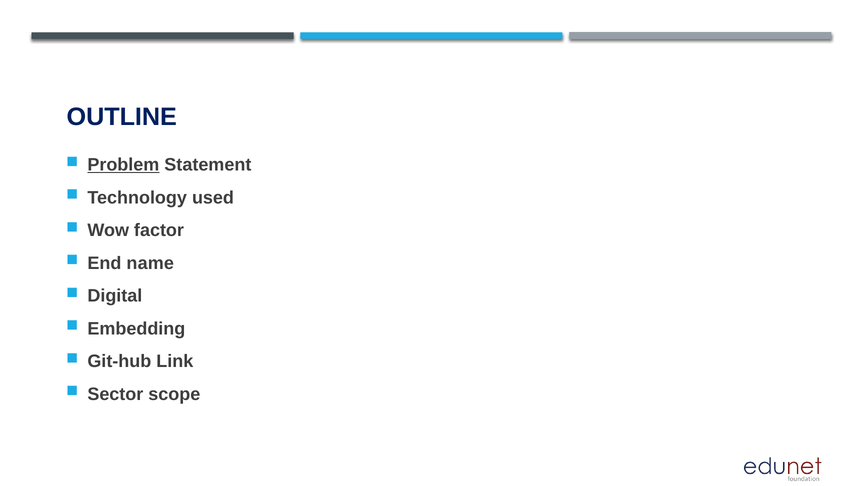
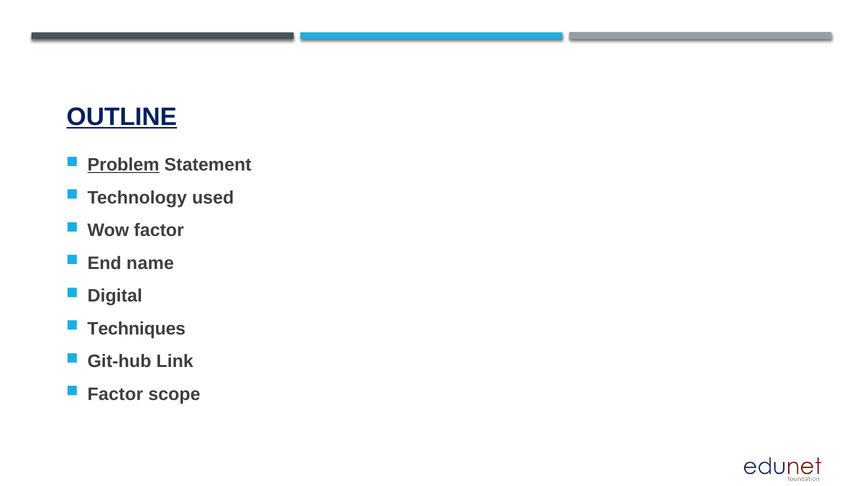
OUTLINE underline: none -> present
Embedding: Embedding -> Techniques
Sector at (115, 394): Sector -> Factor
